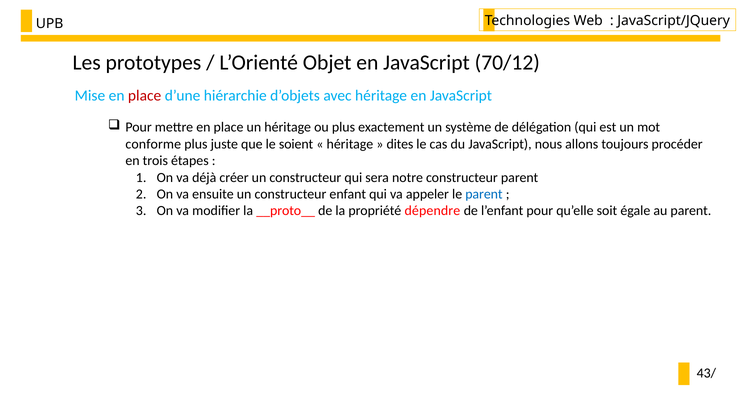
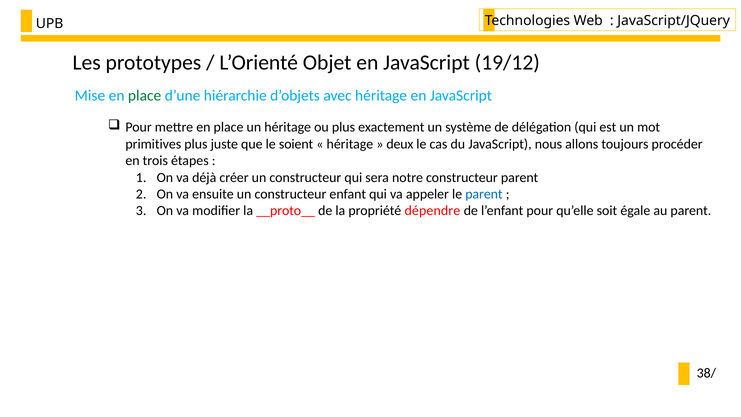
70/12: 70/12 -> 19/12
place at (145, 96) colour: red -> green
conforme: conforme -> primitives
dites: dites -> deux
43/: 43/ -> 38/
